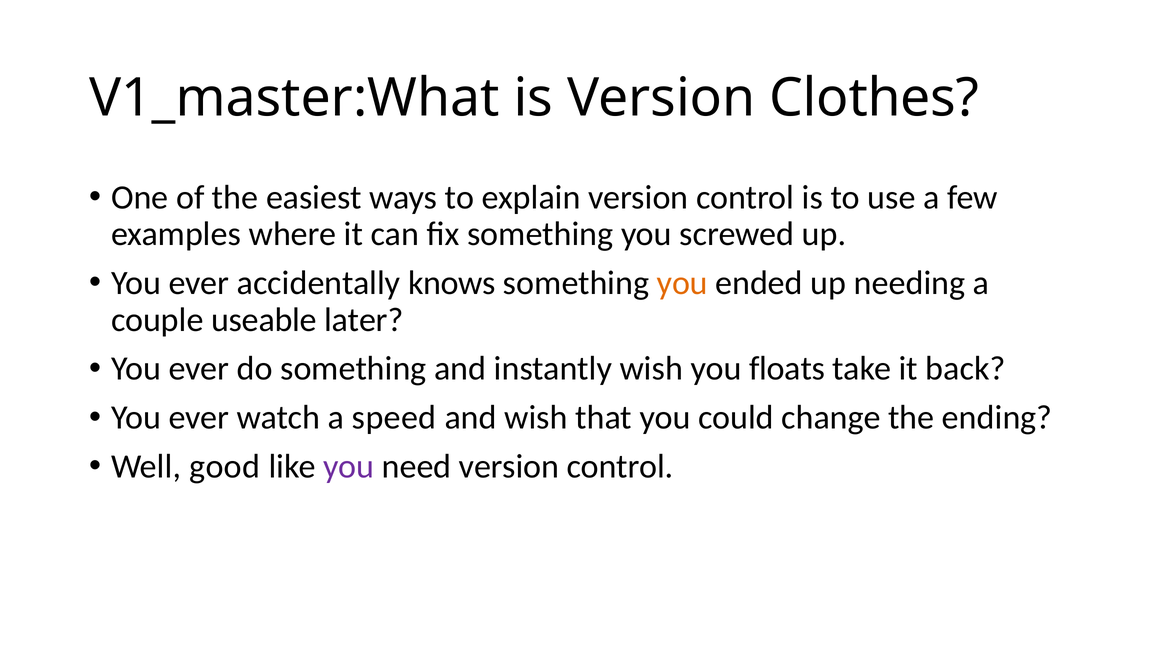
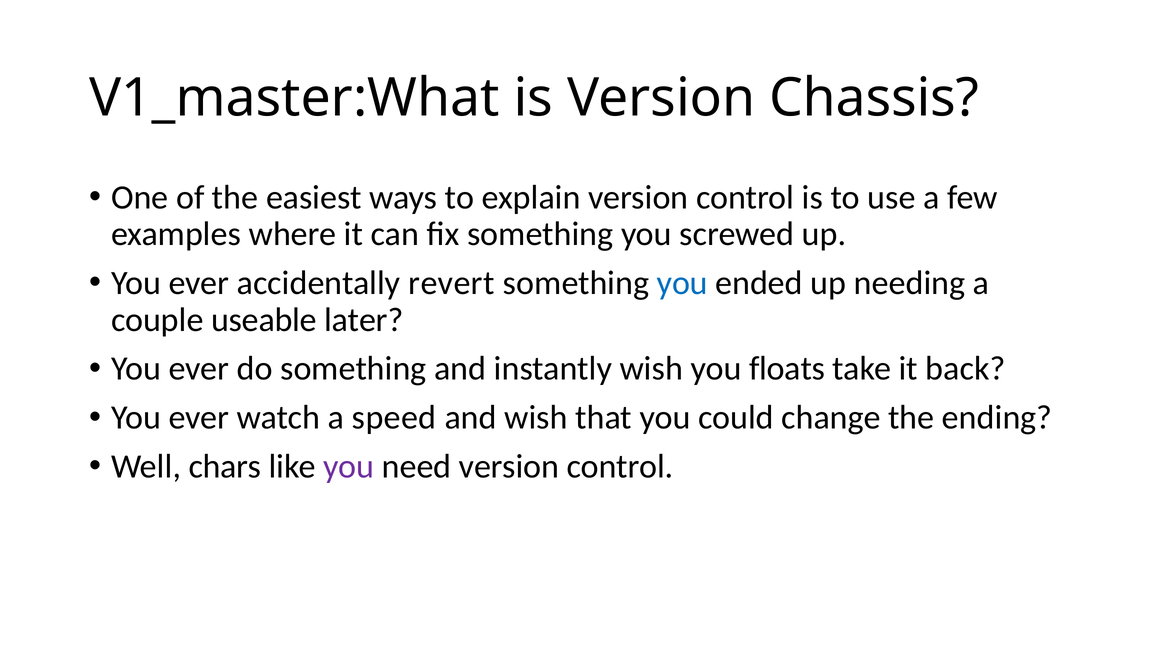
Clothes: Clothes -> Chassis
knows: knows -> revert
you at (682, 283) colour: orange -> blue
good: good -> chars
